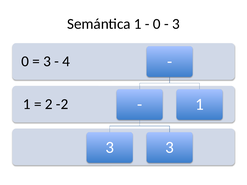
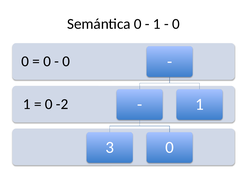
Semántica 1: 1 -> 0
0 at (157, 24): 0 -> 1
3 at (176, 24): 3 -> 0
3 at (47, 61): 3 -> 0
4 at (66, 61): 4 -> 0
2 at (49, 104): 2 -> 0
3 3: 3 -> 0
